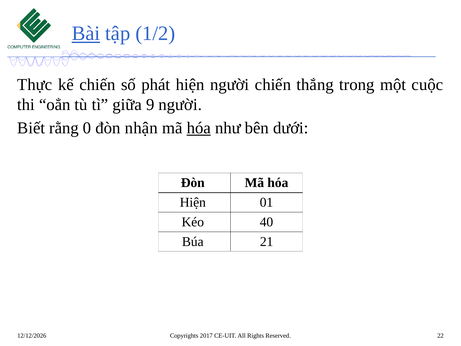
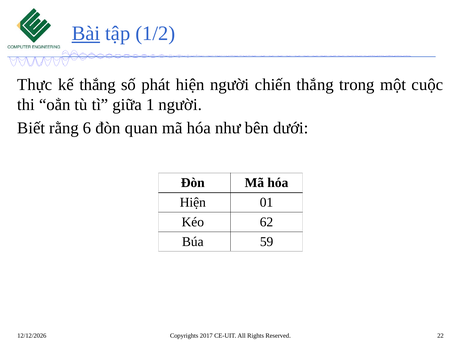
kế chiến: chiến -> thắng
9: 9 -> 1
0: 0 -> 6
nhận: nhận -> quan
hóa at (199, 128) underline: present -> none
40: 40 -> 62
21: 21 -> 59
